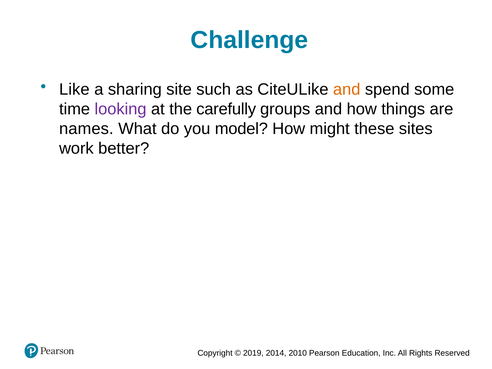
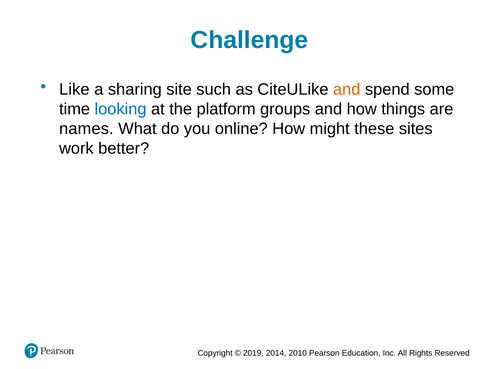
looking colour: purple -> blue
carefully: carefully -> platform
model: model -> online
